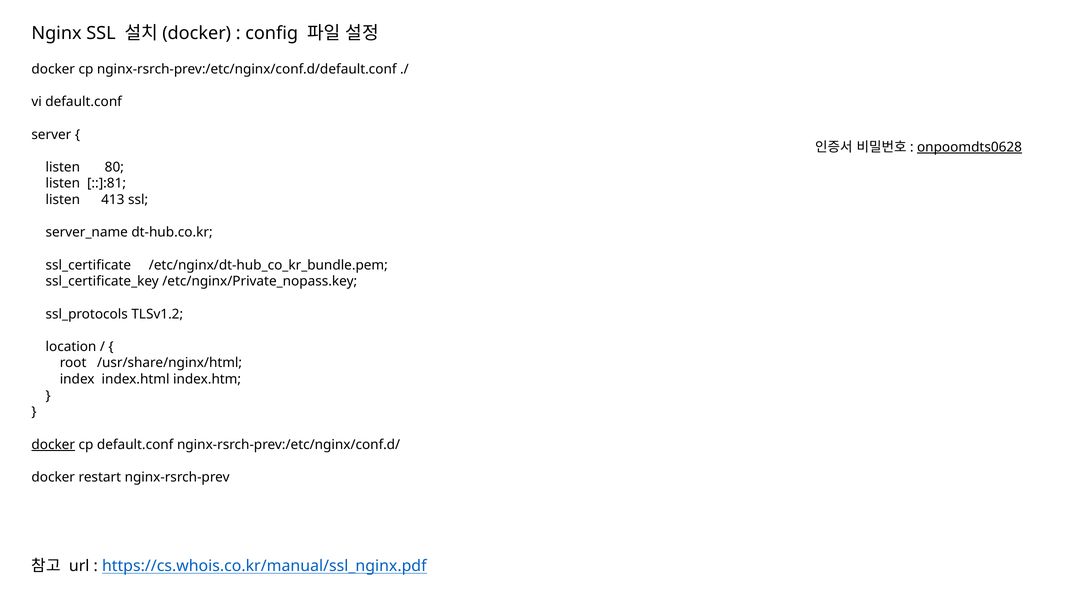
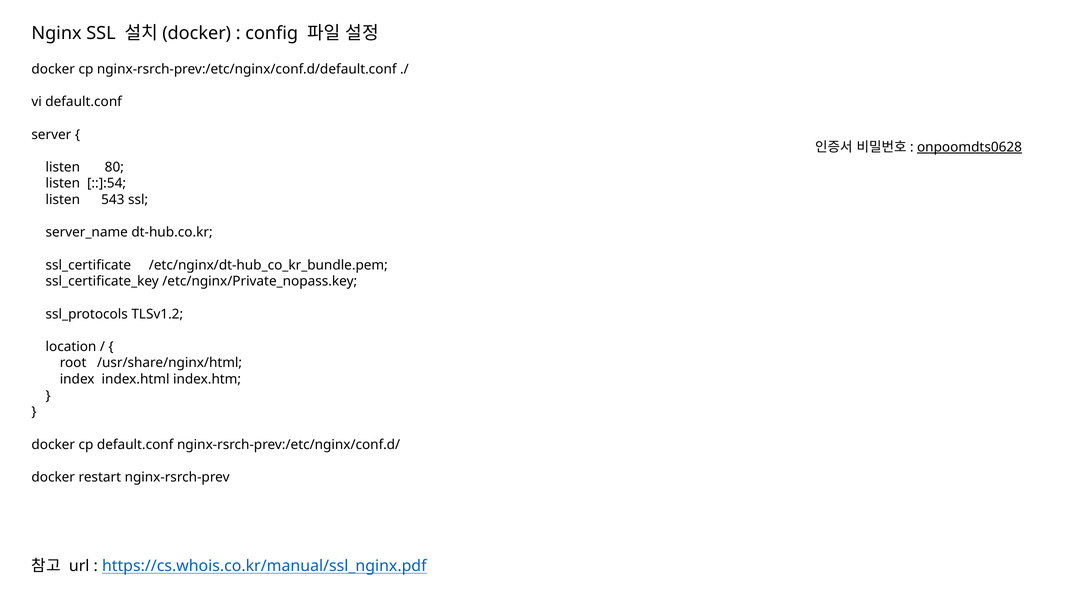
::]:81: ::]:81 -> ::]:54
413: 413 -> 543
docker at (53, 445) underline: present -> none
